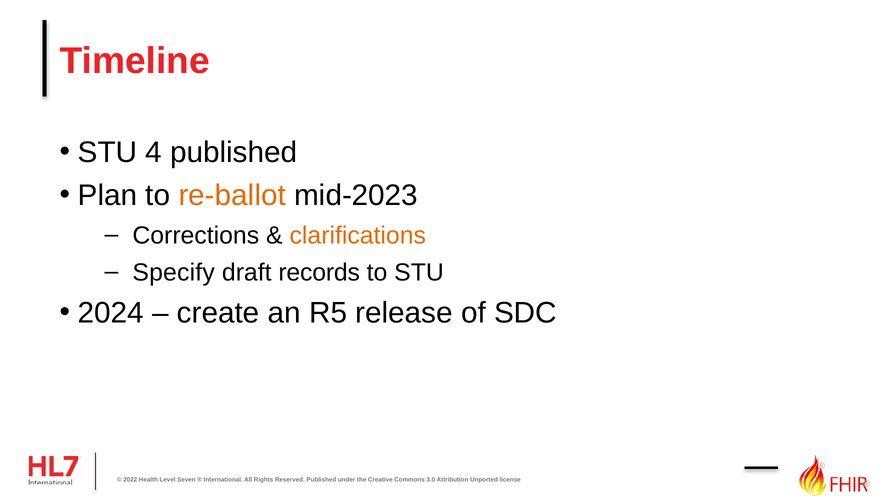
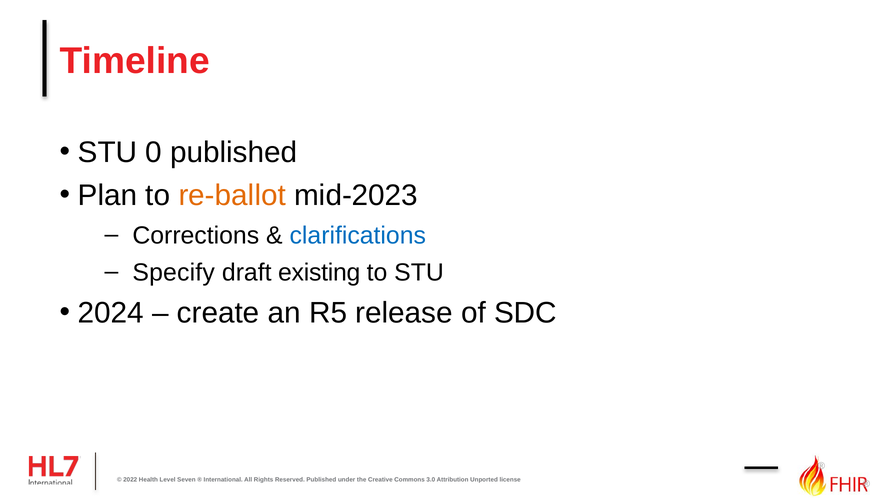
4: 4 -> 0
clarifications colour: orange -> blue
records: records -> existing
